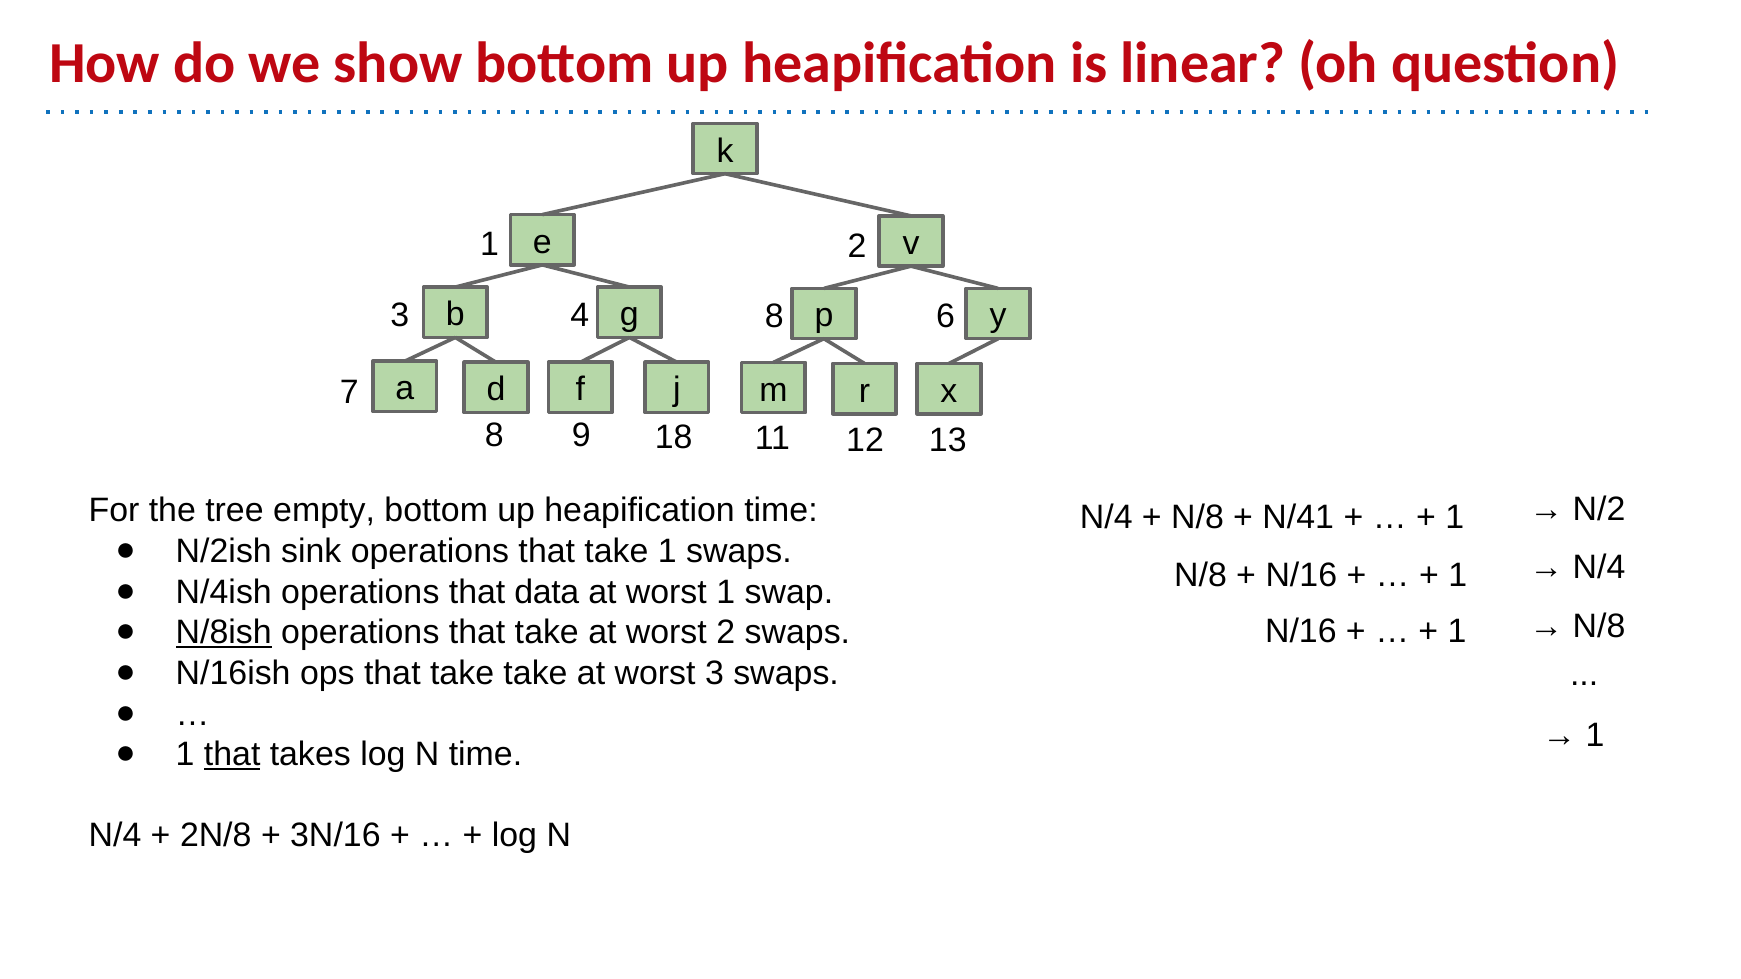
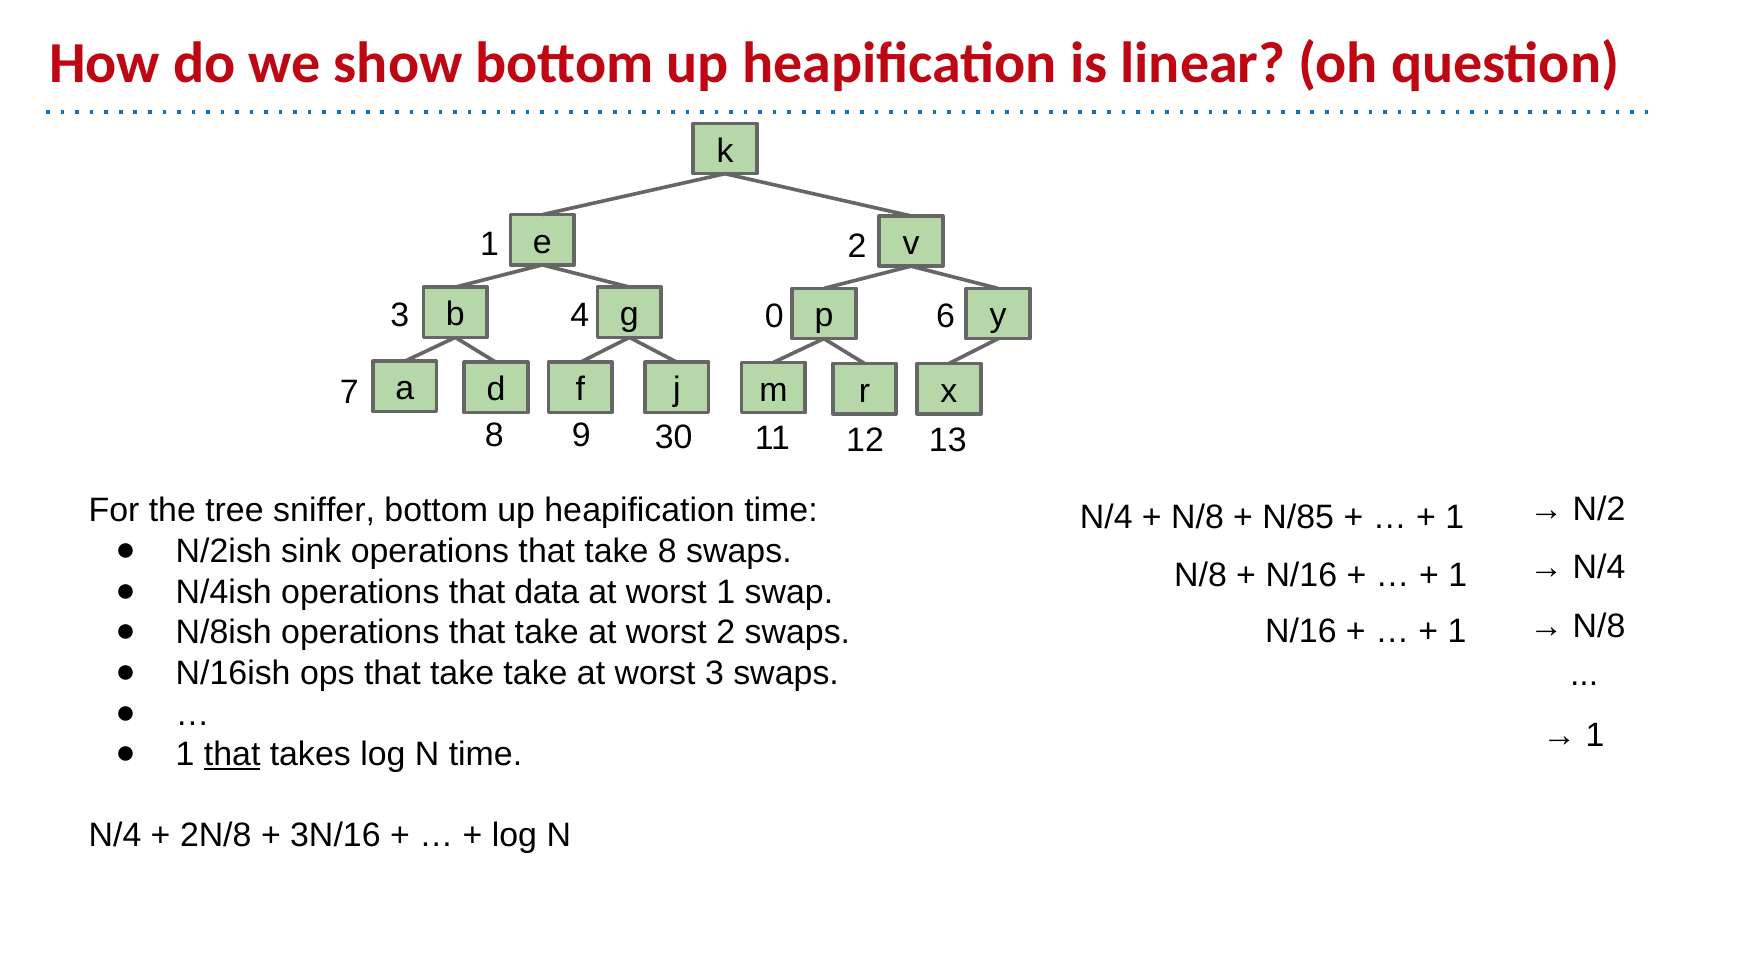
4 8: 8 -> 0
18: 18 -> 30
empty: empty -> sniffer
N/41: N/41 -> N/85
take 1: 1 -> 8
N/8ish underline: present -> none
